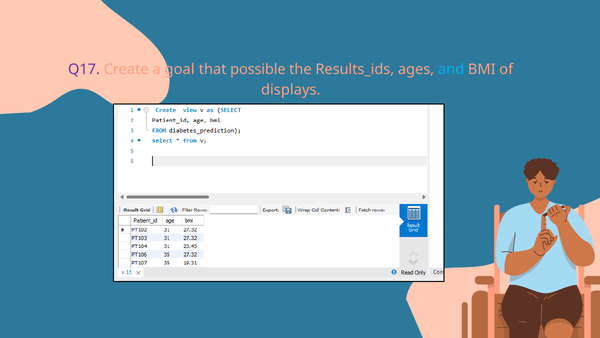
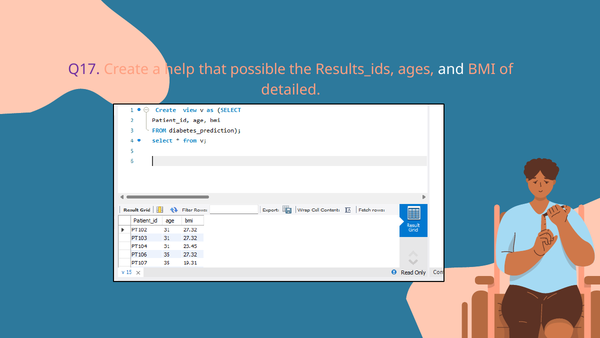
goal: goal -> help
and colour: light blue -> white
displays: displays -> detailed
